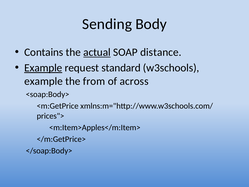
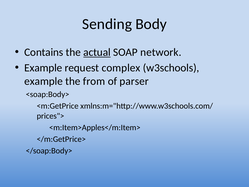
distance: distance -> network
Example at (43, 68) underline: present -> none
standard: standard -> complex
across: across -> parser
